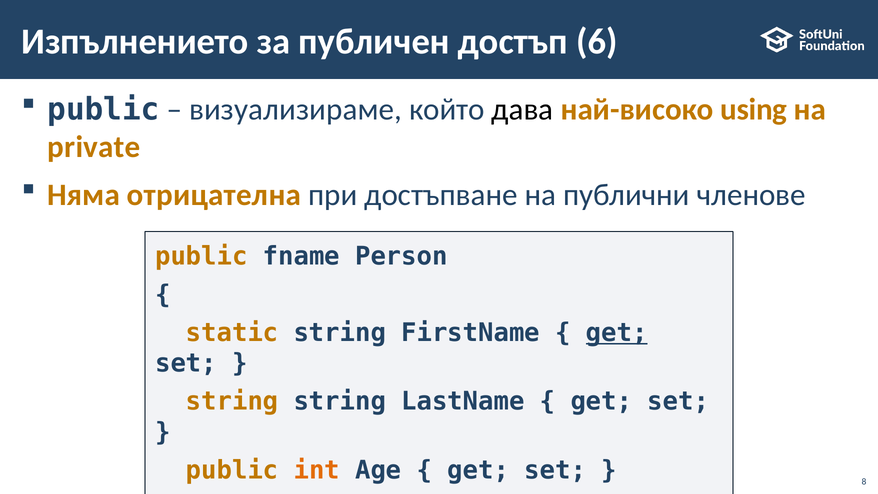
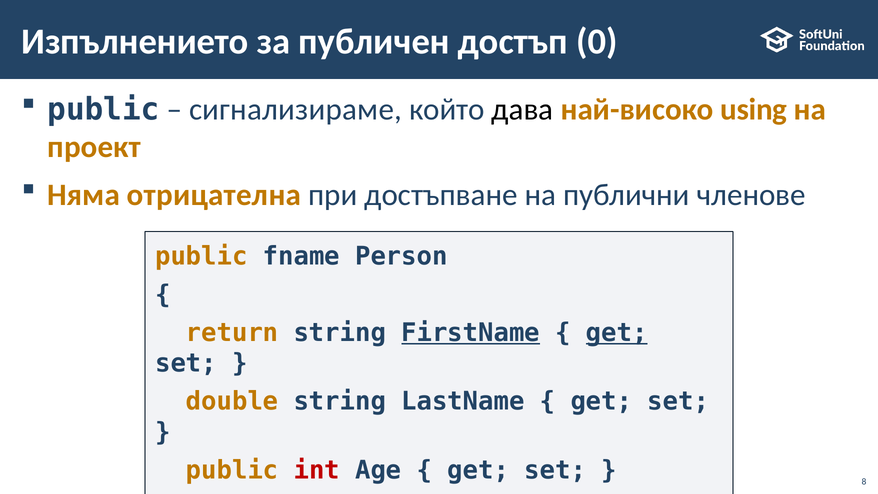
6: 6 -> 0
визуализираме: визуализираме -> сигнализираме
private: private -> проект
static: static -> return
FirstName underline: none -> present
string at (232, 401): string -> double
int colour: orange -> red
